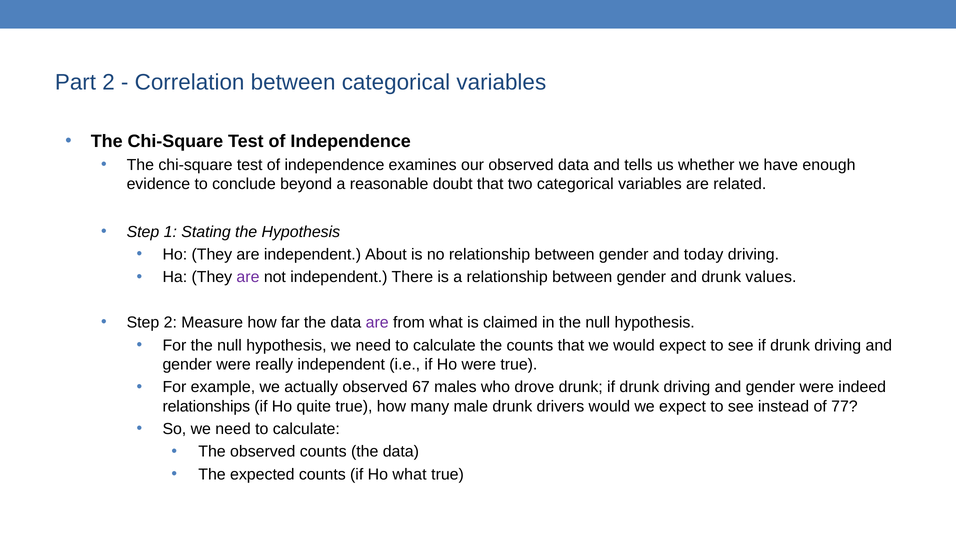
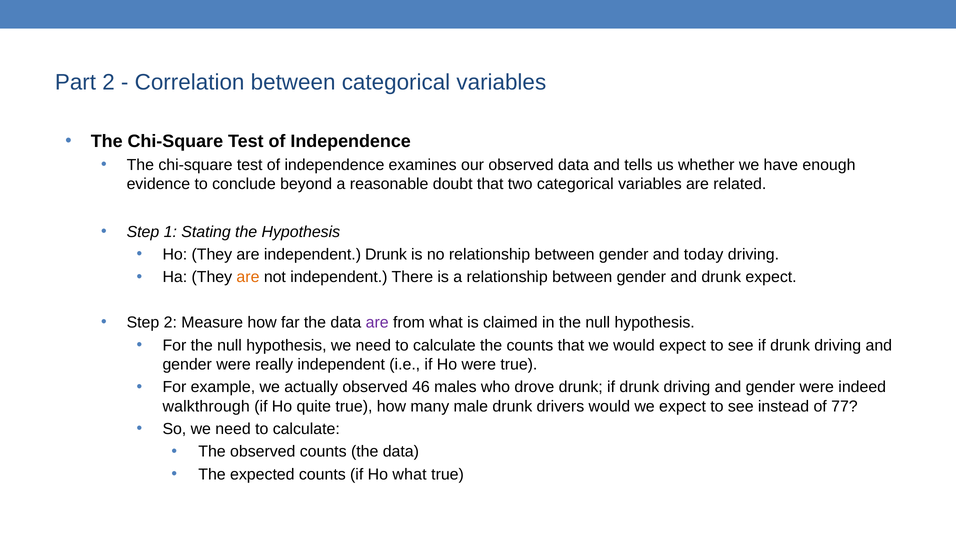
independent About: About -> Drunk
are at (248, 277) colour: purple -> orange
drunk values: values -> expect
67: 67 -> 46
relationships: relationships -> walkthrough
